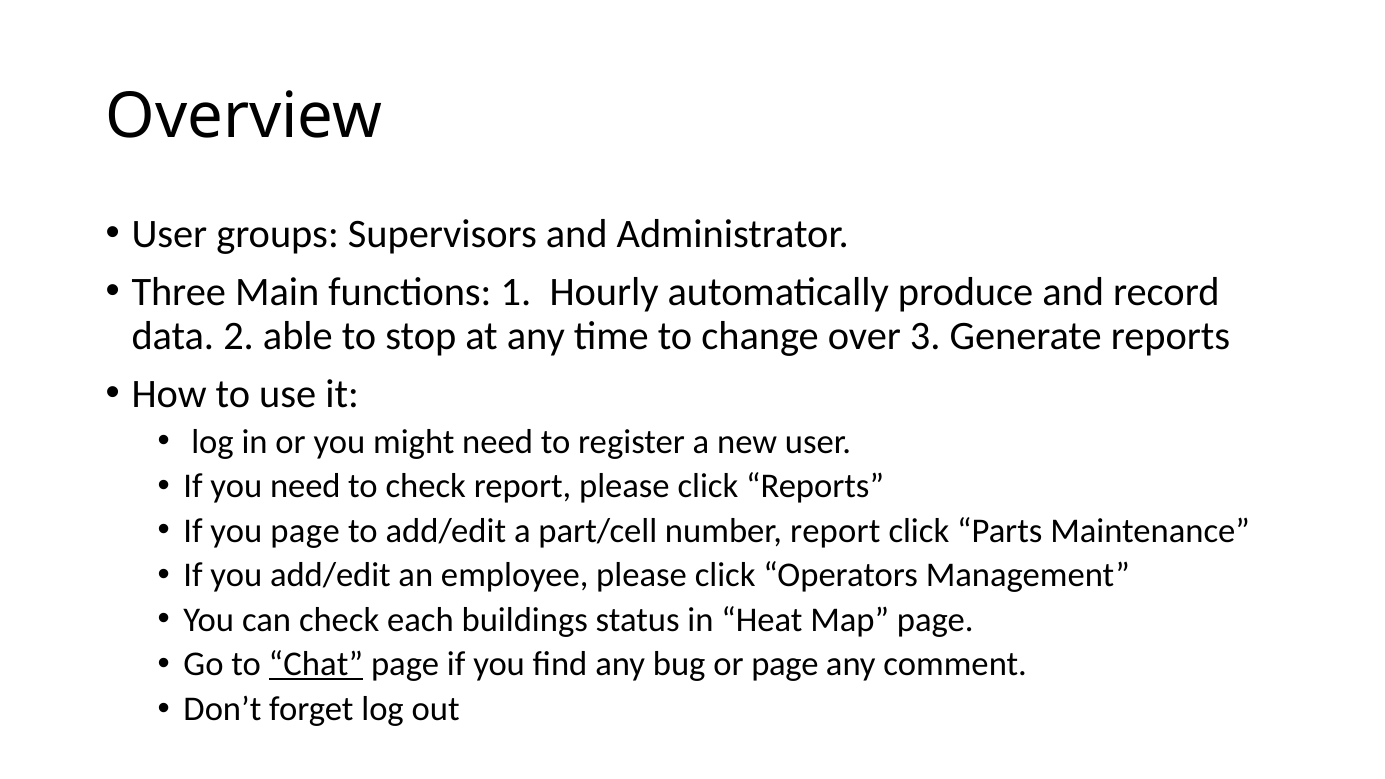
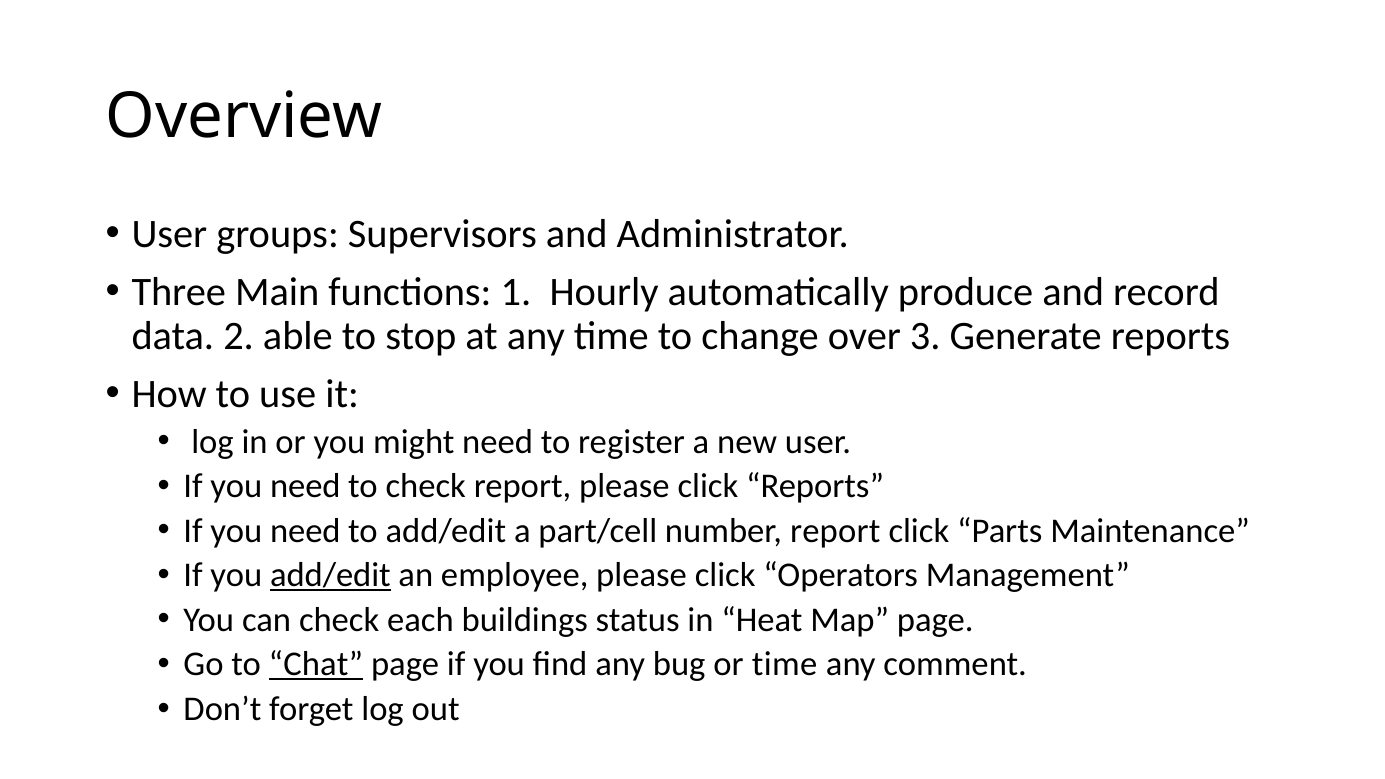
page at (305, 531): page -> need
add/edit at (330, 575) underline: none -> present
or page: page -> time
